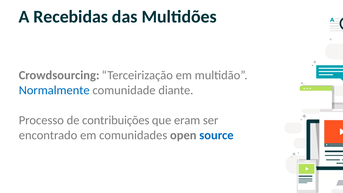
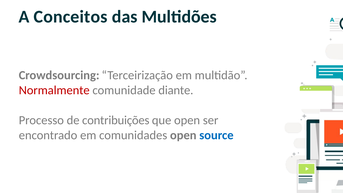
Recebidas: Recebidas -> Conceitos
Normalmente colour: blue -> red
que eram: eram -> open
